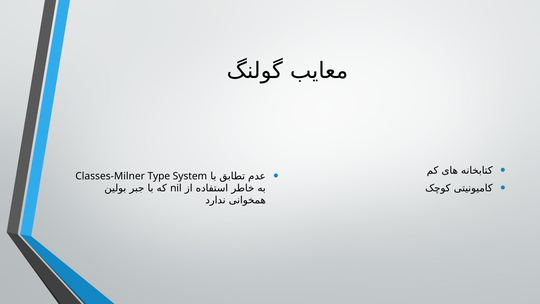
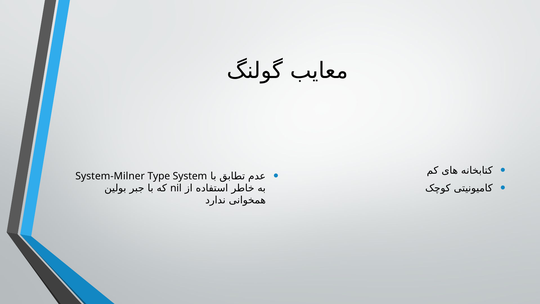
Classes-Milner: Classes-Milner -> System-Milner
